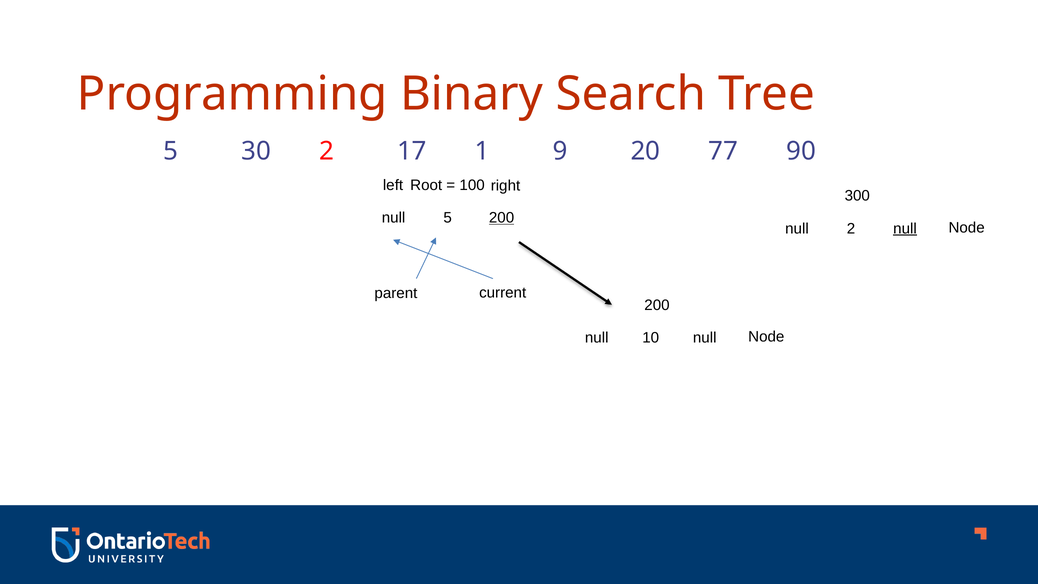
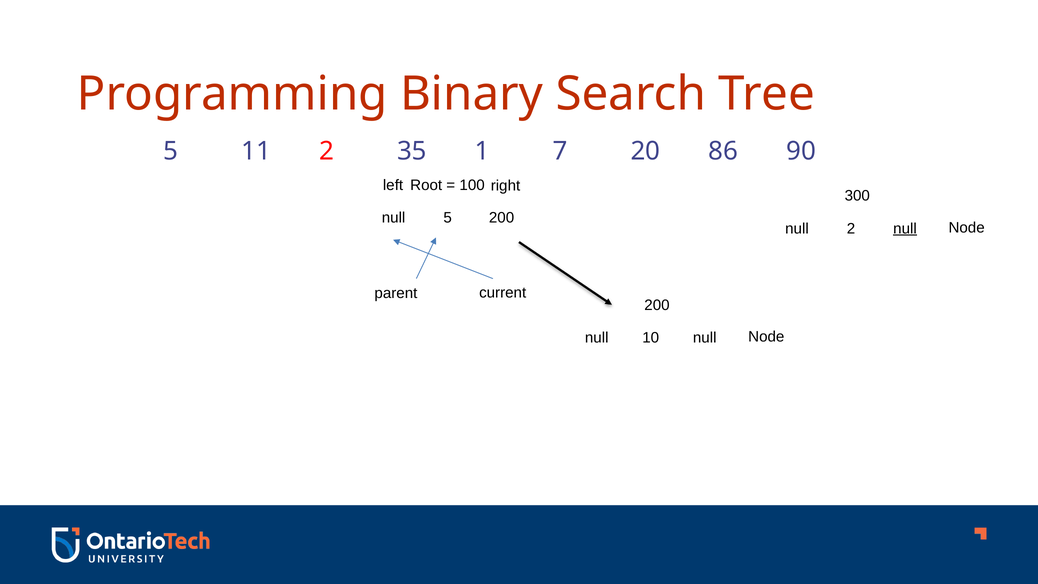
30: 30 -> 11
17: 17 -> 35
9: 9 -> 7
77: 77 -> 86
200 at (502, 218) underline: present -> none
